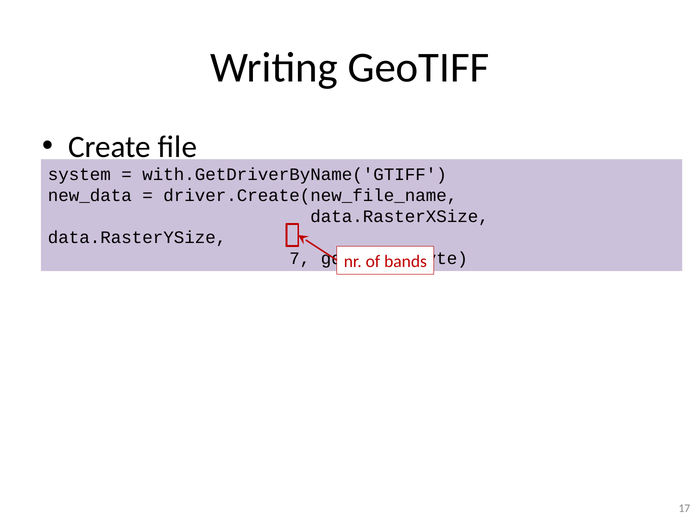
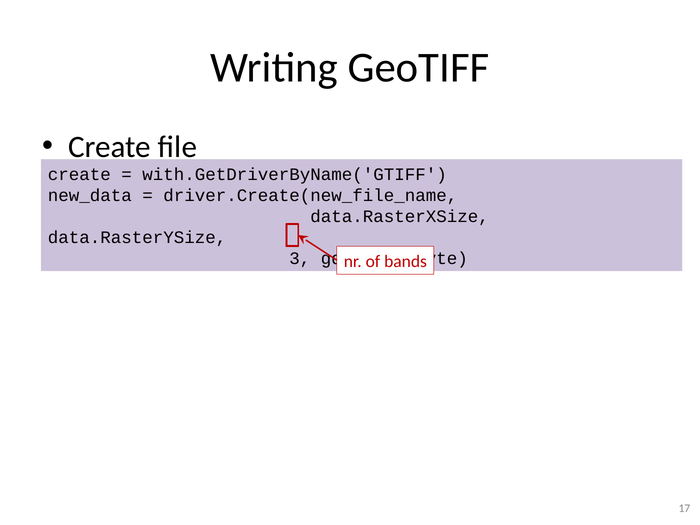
system at (79, 174): system -> create
7: 7 -> 3
